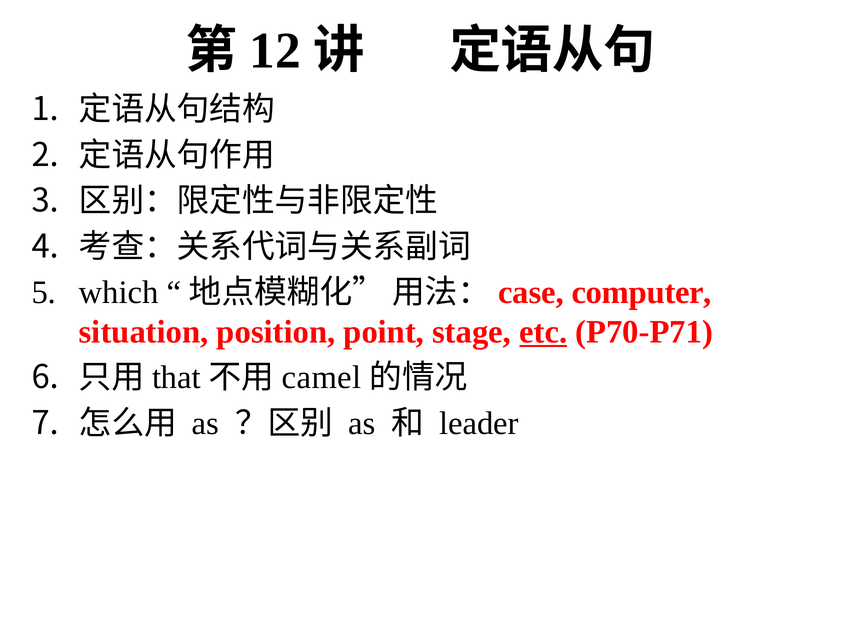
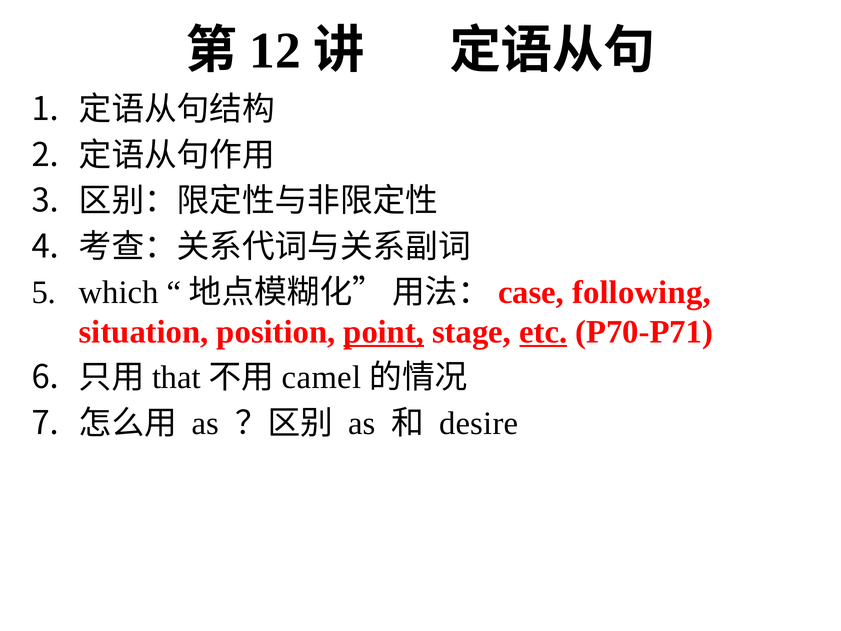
computer: computer -> following
point underline: none -> present
leader: leader -> desire
